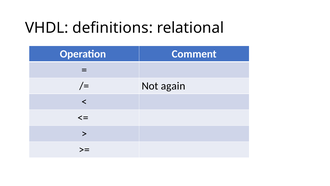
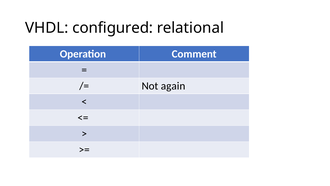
definitions: definitions -> configured
